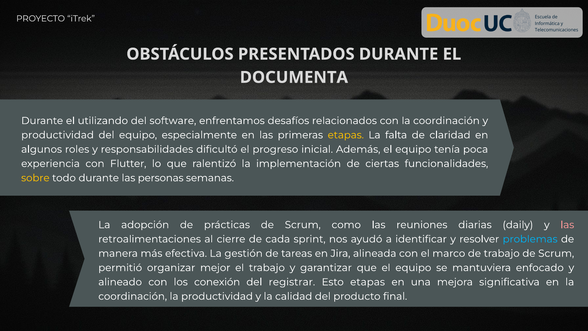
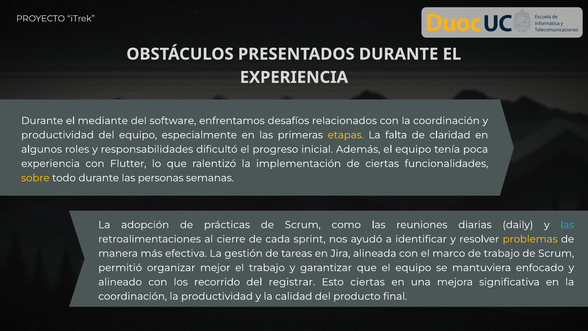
DOCUMENTA at (294, 77): DOCUMENTA -> EXPERIENCIA
utilizando: utilizando -> mediante
las at (567, 225) colour: pink -> light blue
problemas colour: light blue -> yellow
conexión: conexión -> recorrido
Esto etapas: etapas -> ciertas
